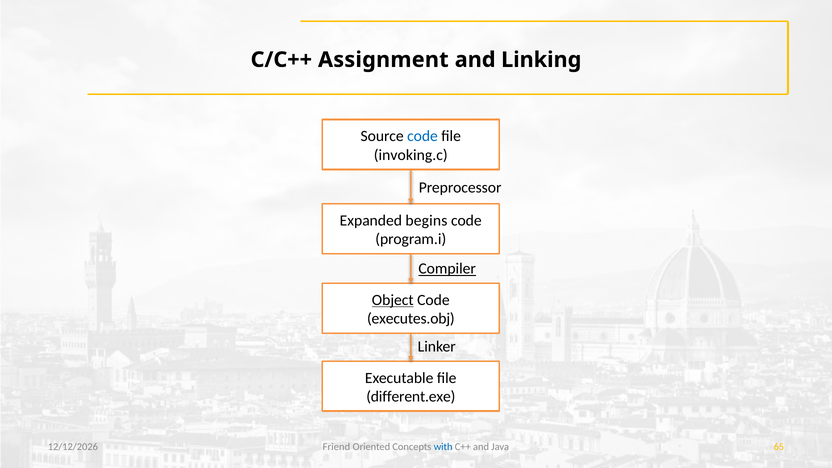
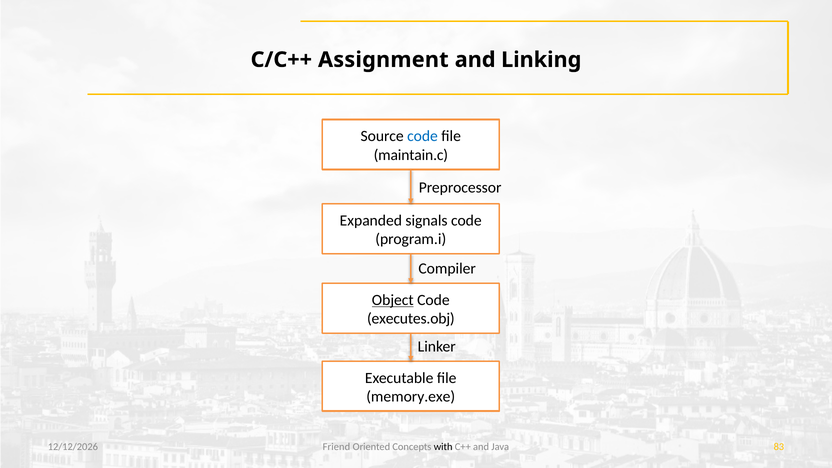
invoking.c: invoking.c -> maintain.c
begins: begins -> signals
Compiler underline: present -> none
different.exe: different.exe -> memory.exe
with colour: blue -> black
65: 65 -> 83
